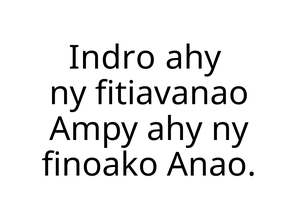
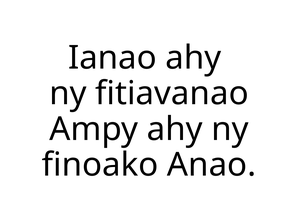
Indro: Indro -> Ianao
